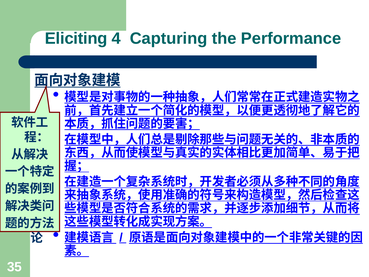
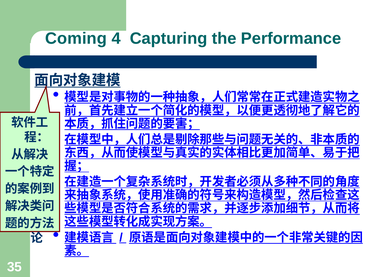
Eliciting: Eliciting -> Coming
